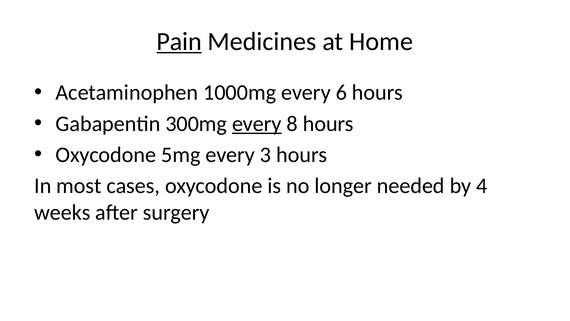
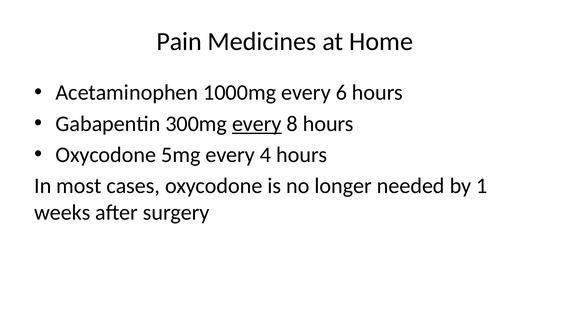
Pain underline: present -> none
3: 3 -> 4
4: 4 -> 1
